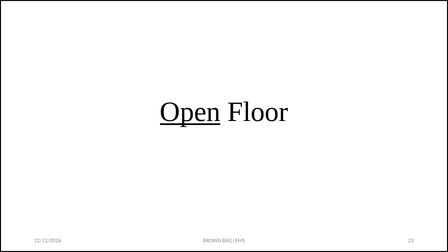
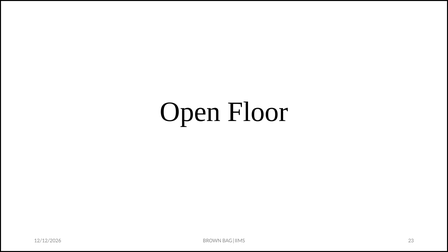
Open underline: present -> none
